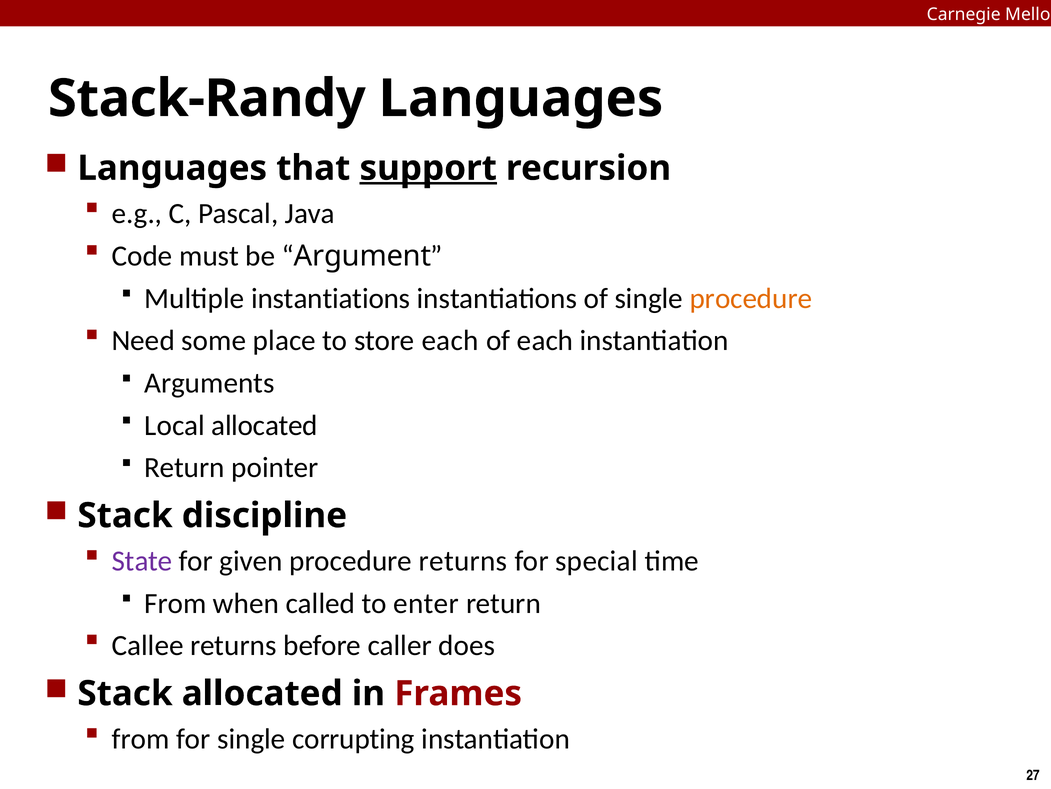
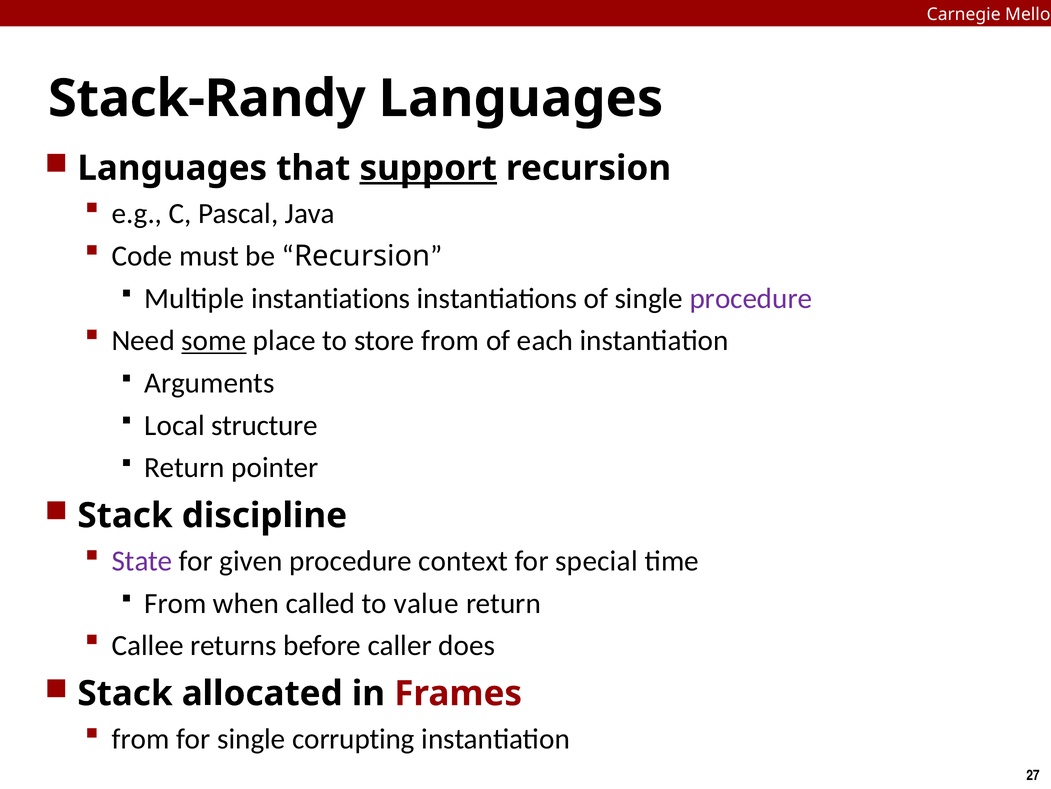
Argument at (363, 256): Argument -> Recursion
procedure at (751, 298) colour: orange -> purple
some underline: none -> present
store each: each -> from
Local allocated: allocated -> structure
procedure returns: returns -> context
enter: enter -> value
